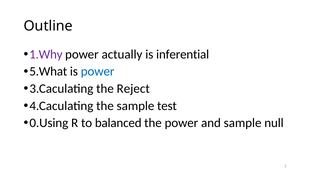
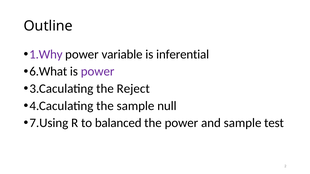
actually: actually -> variable
5.What: 5.What -> 6.What
power at (98, 72) colour: blue -> purple
test: test -> null
0.Using: 0.Using -> 7.Using
null: null -> test
